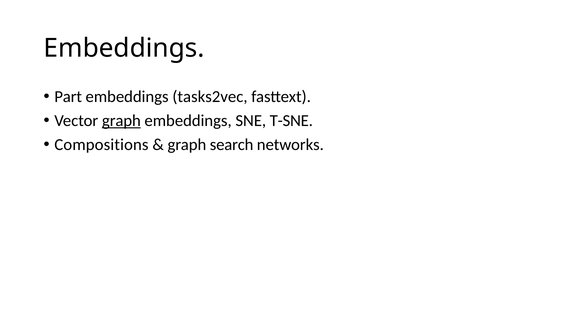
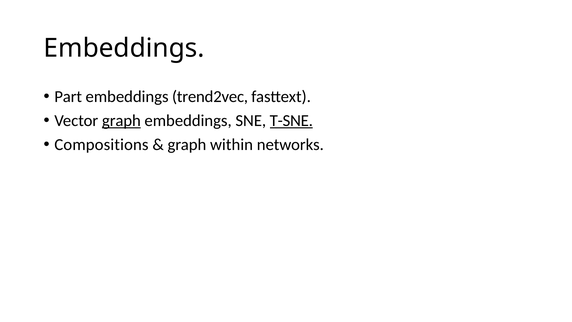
tasks2vec: tasks2vec -> trend2vec
T-SNE underline: none -> present
search: search -> within
